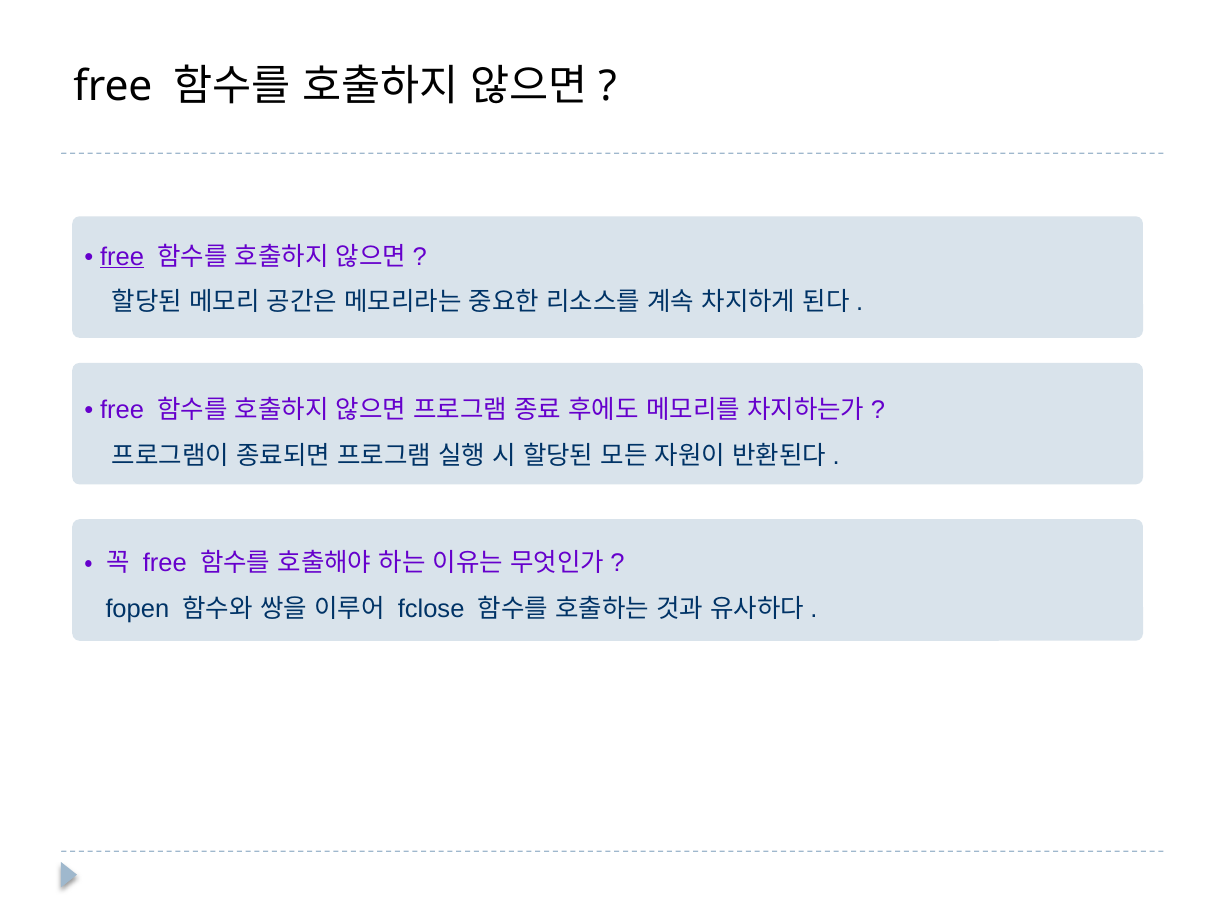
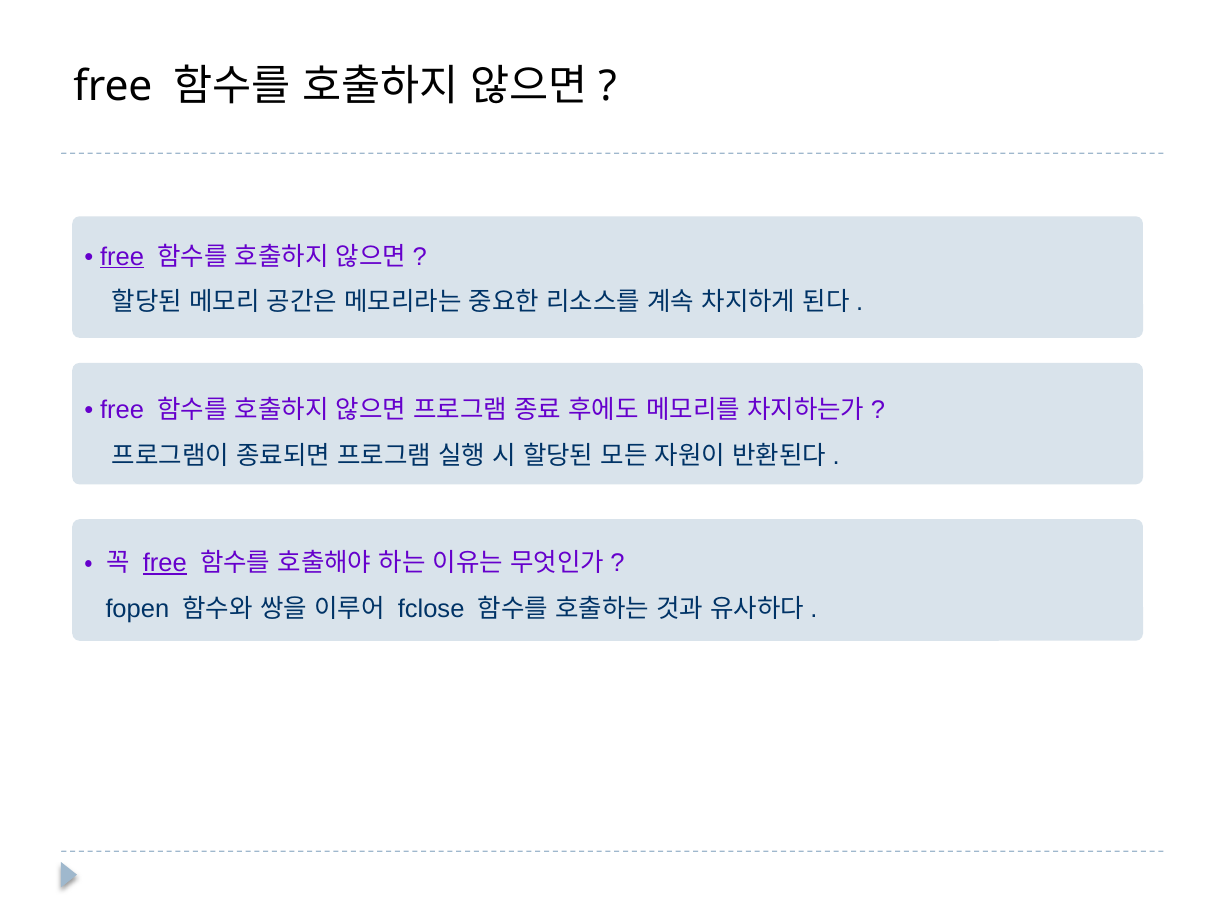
free at (165, 563) underline: none -> present
